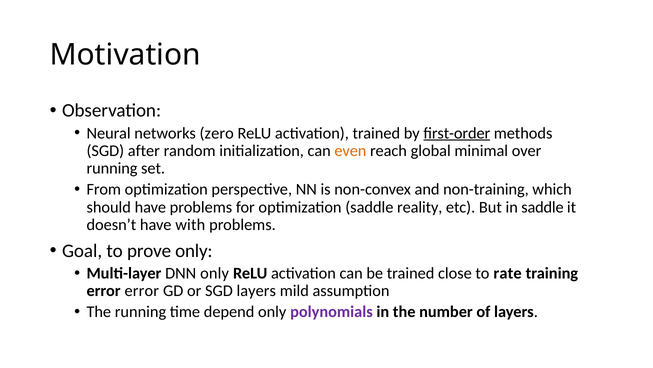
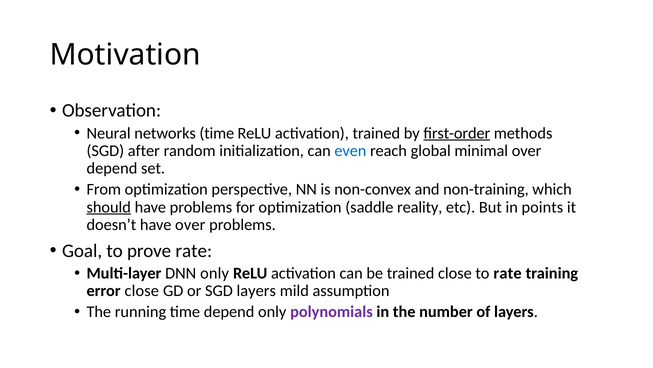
networks zero: zero -> time
even colour: orange -> blue
running at (112, 168): running -> depend
should underline: none -> present
in saddle: saddle -> points
have with: with -> over
prove only: only -> rate
error error: error -> close
